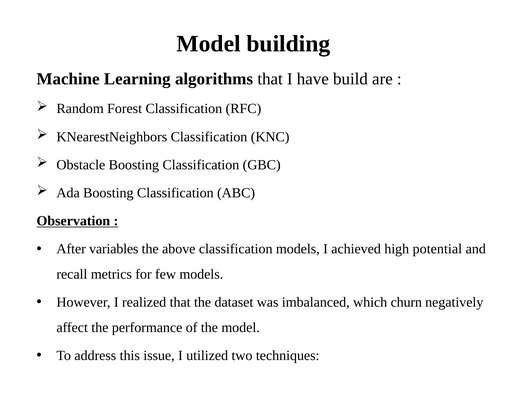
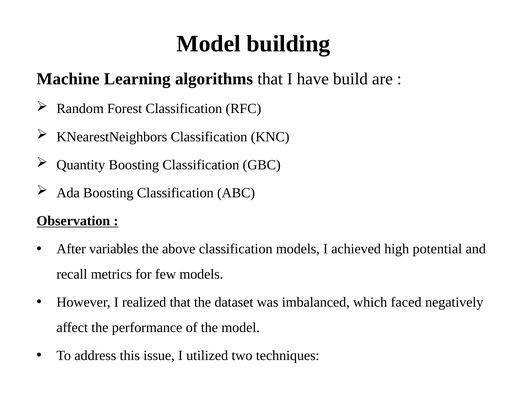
Obstacle: Obstacle -> Quantity
churn: churn -> faced
